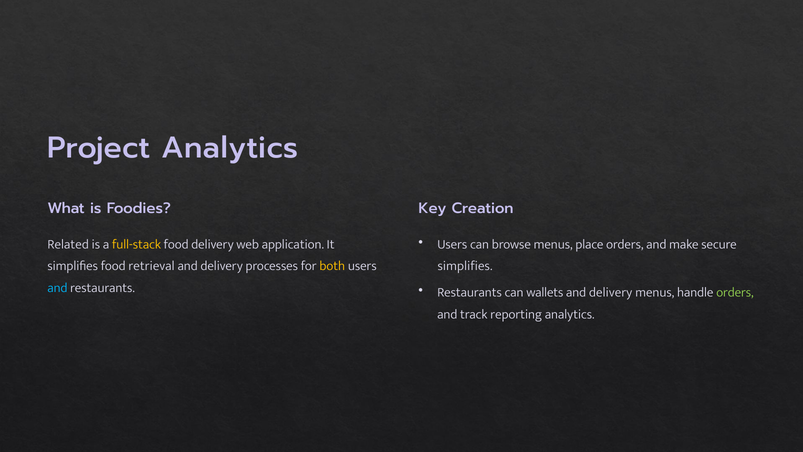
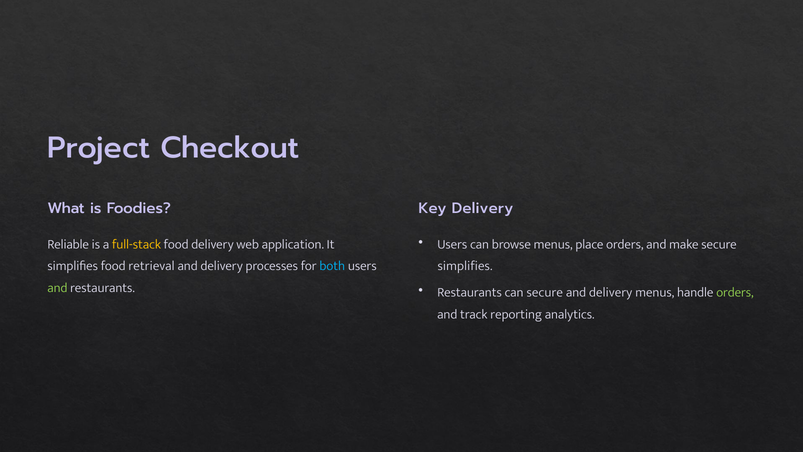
Project Analytics: Analytics -> Checkout
Key Creation: Creation -> Delivery
Related: Related -> Reliable
both colour: yellow -> light blue
can wallets: wallets -> secure
and at (57, 287) colour: light blue -> light green
